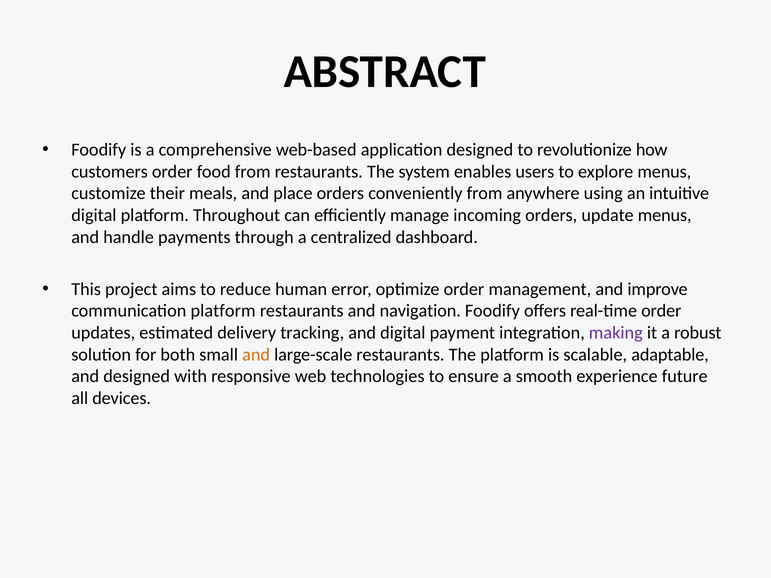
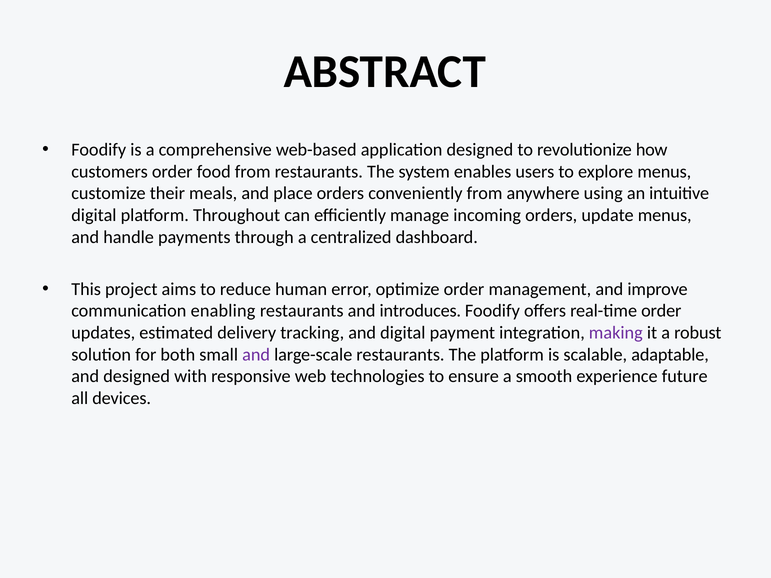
communication platform: platform -> enabling
navigation: navigation -> introduces
and at (256, 355) colour: orange -> purple
